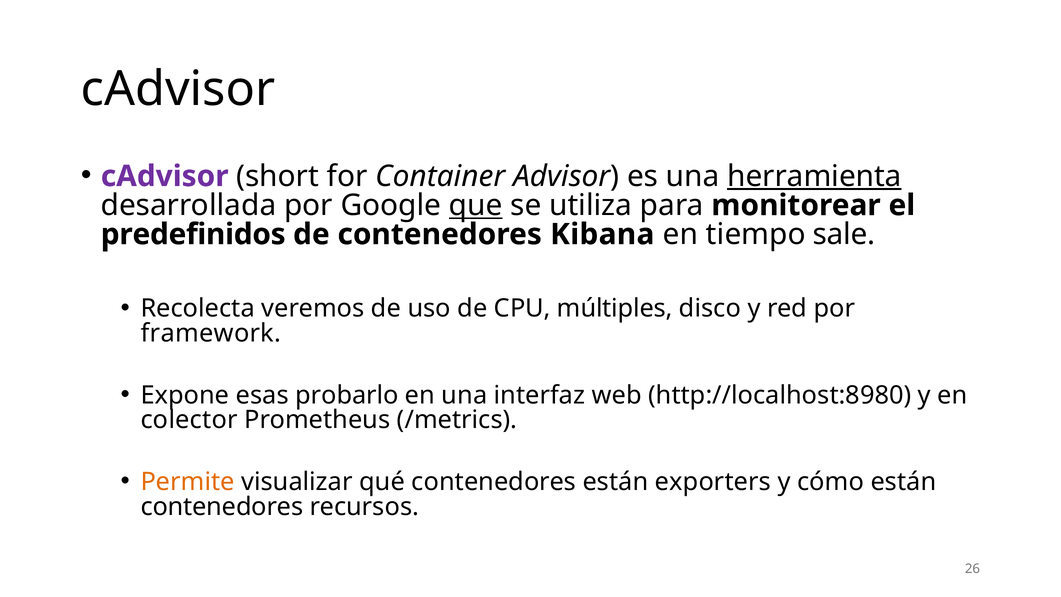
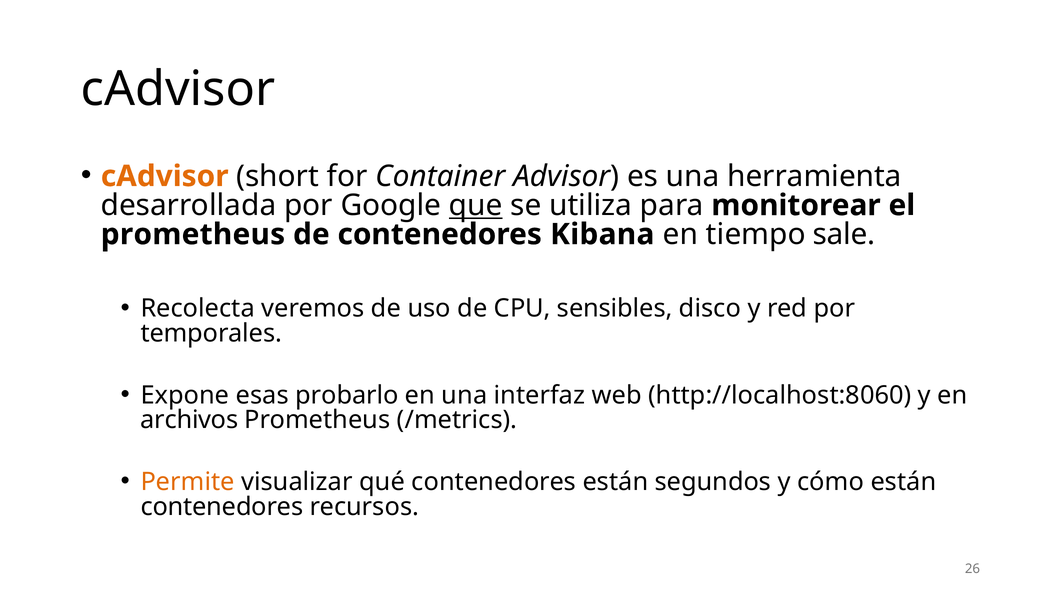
cAdvisor at (165, 176) colour: purple -> orange
herramienta underline: present -> none
predefinidos at (193, 234): predefinidos -> prometheus
múltiples: múltiples -> sensibles
framework: framework -> temporales
http://localhost:8980: http://localhost:8980 -> http://localhost:8060
colector: colector -> archivos
exporters: exporters -> segundos
